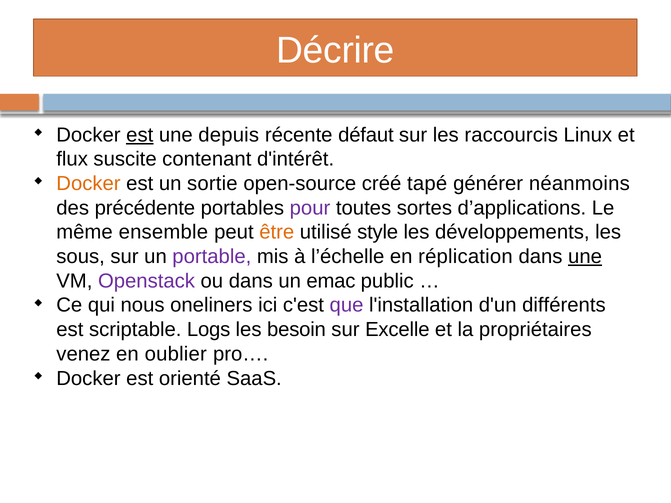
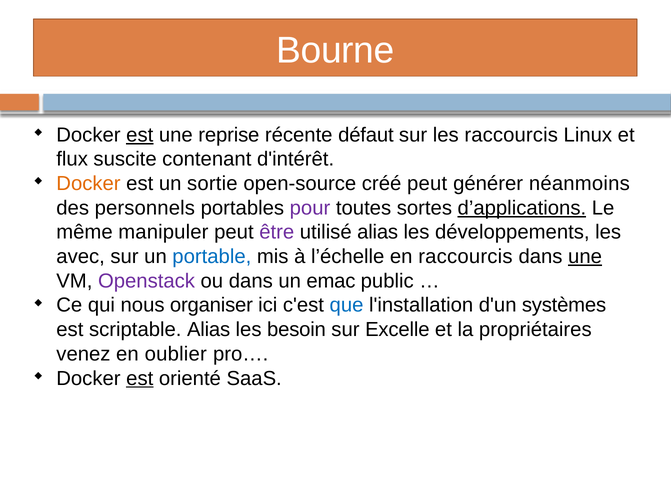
Décrire: Décrire -> Bourne
depuis: depuis -> reprise
créé tapé: tapé -> peut
précédente: précédente -> personnels
d’applications underline: none -> present
ensemble: ensemble -> manipuler
être colour: orange -> purple
utilisé style: style -> alias
sous: sous -> avec
portable colour: purple -> blue
en réplication: réplication -> raccourcis
oneliners: oneliners -> organiser
que colour: purple -> blue
différents: différents -> systèmes
scriptable Logs: Logs -> Alias
est at (140, 378) underline: none -> present
